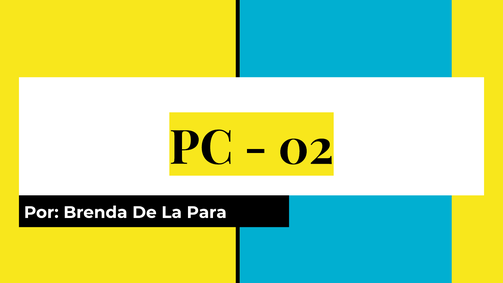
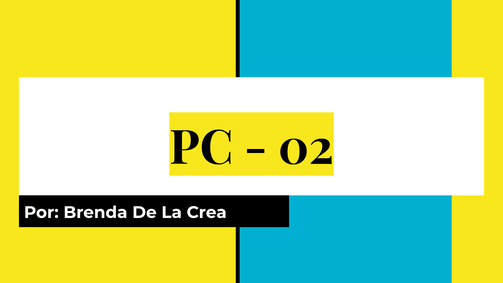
Para: Para -> Crea
